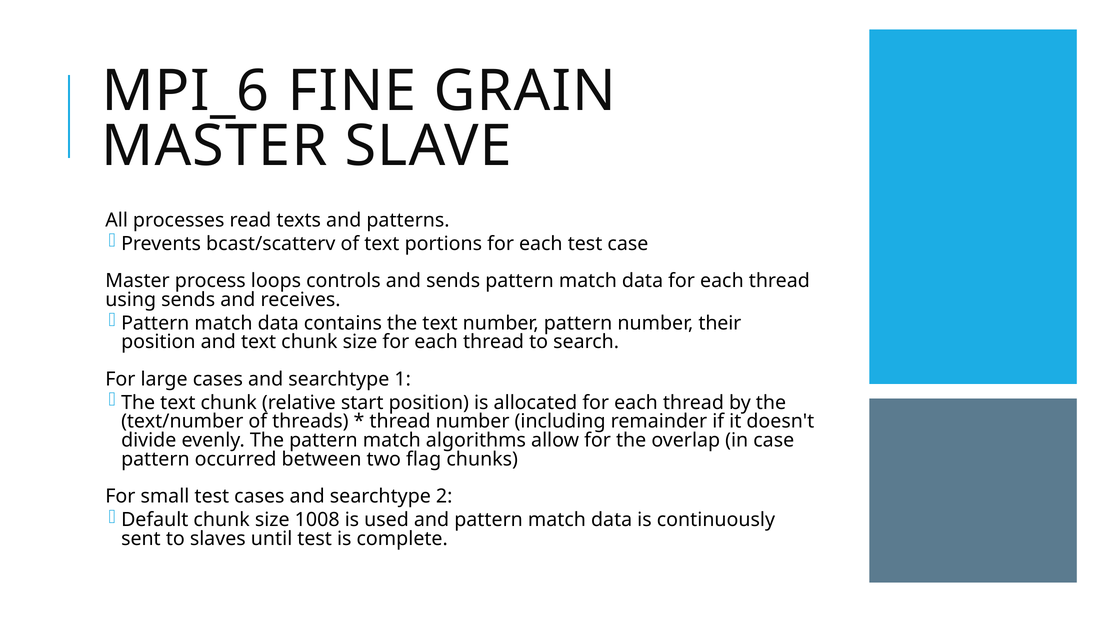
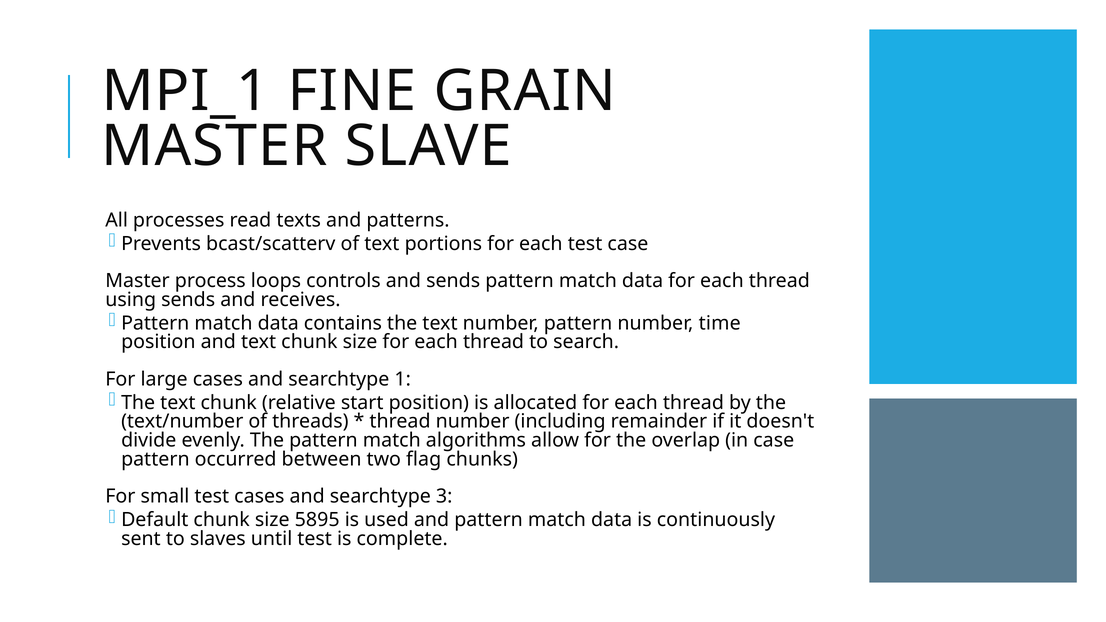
MPI_6: MPI_6 -> MPI_1
their: their -> time
2: 2 -> 3
1008: 1008 -> 5895
